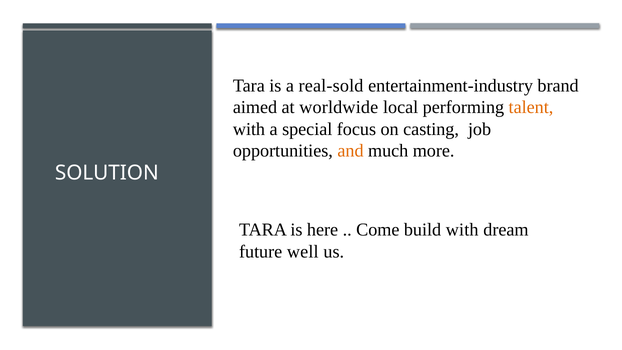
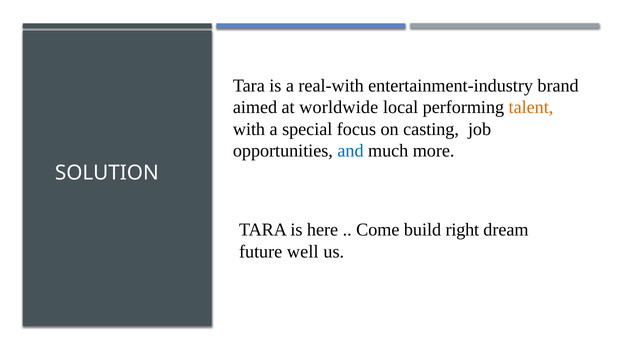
real-sold: real-sold -> real-with
and colour: orange -> blue
build with: with -> right
